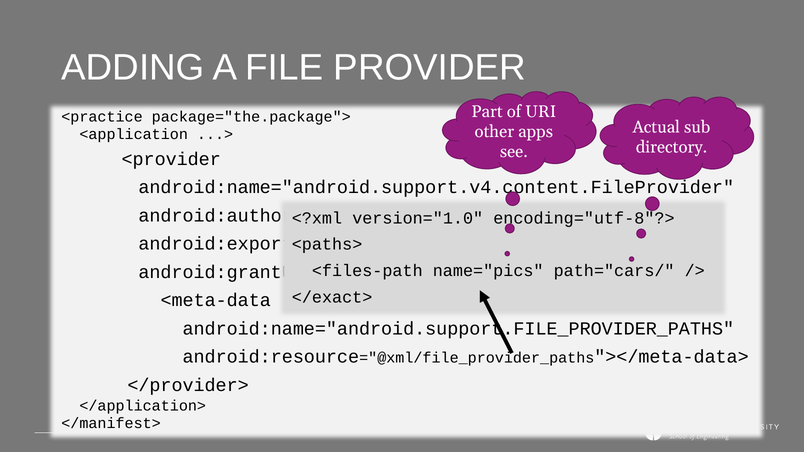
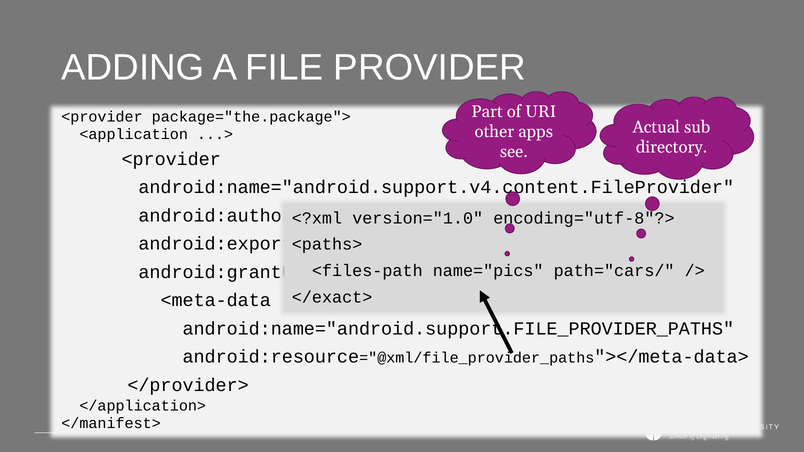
<practice at (102, 117): <practice -> <provider
